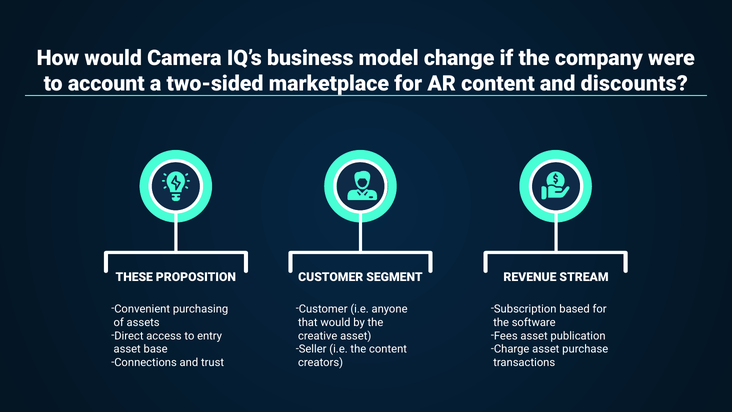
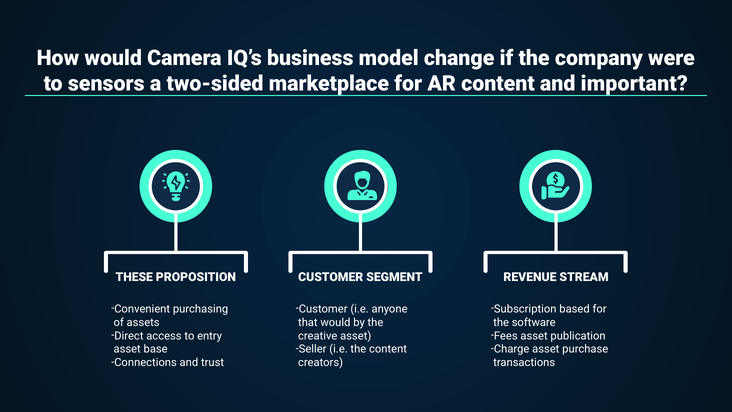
account: account -> sensors
discounts: discounts -> important
